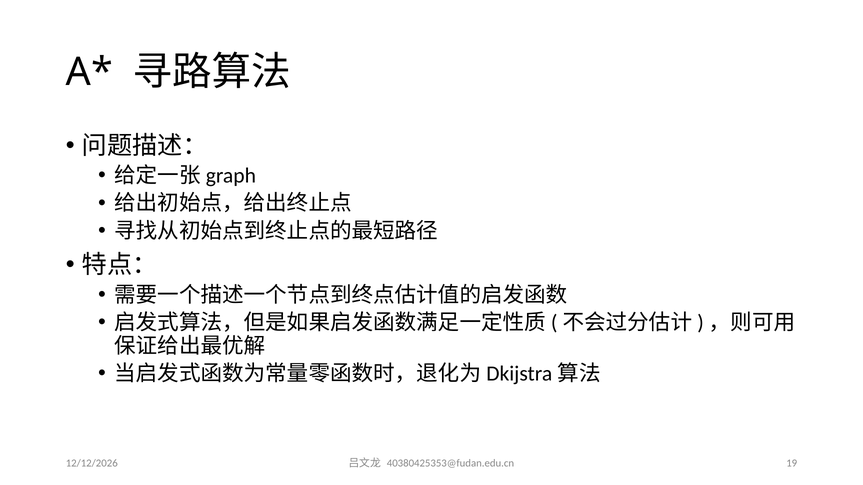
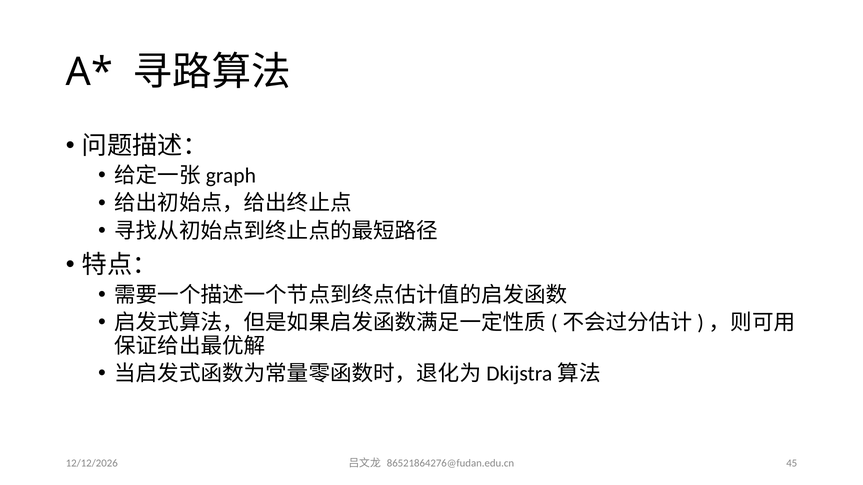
19: 19 -> 45
40380425353@fudan.edu.cn: 40380425353@fudan.edu.cn -> 86521864276@fudan.edu.cn
